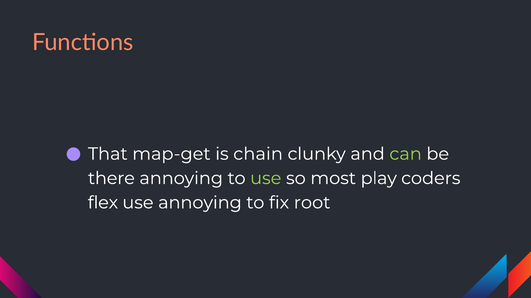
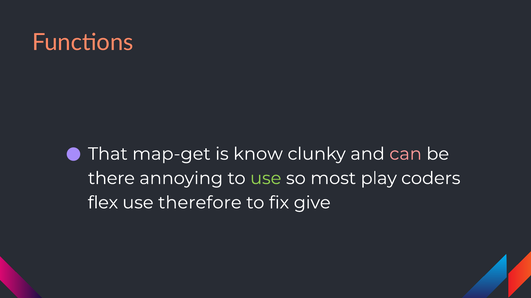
chain: chain -> know
can colour: light green -> pink
use annoying: annoying -> therefore
root: root -> give
